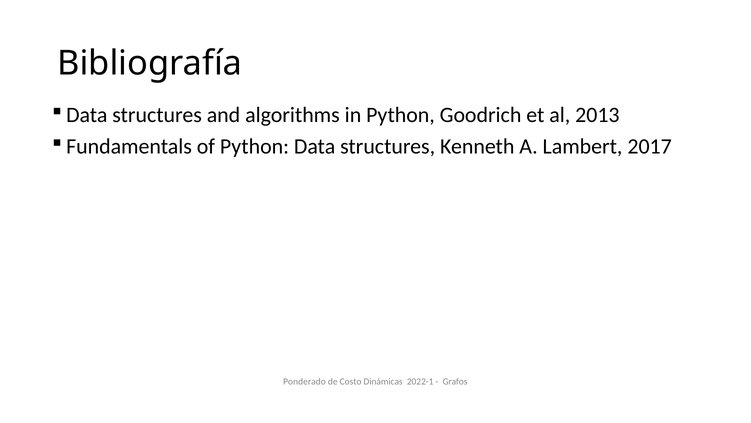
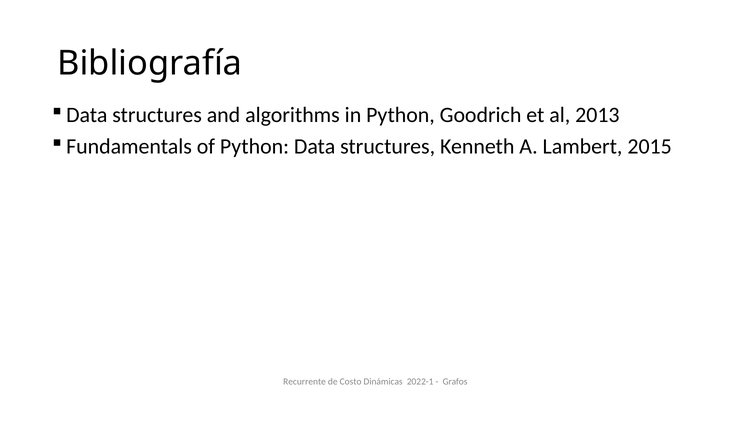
2017: 2017 -> 2015
Ponderado: Ponderado -> Recurrente
